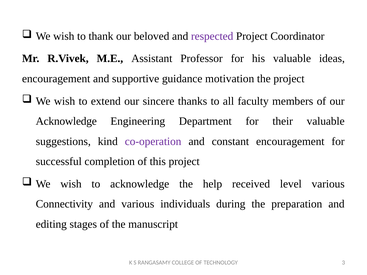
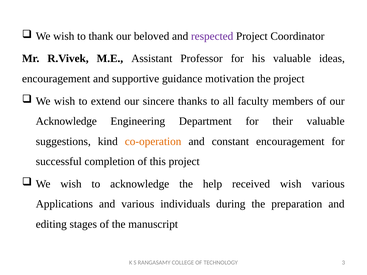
co-operation colour: purple -> orange
received level: level -> wish
Connectivity: Connectivity -> Applications
